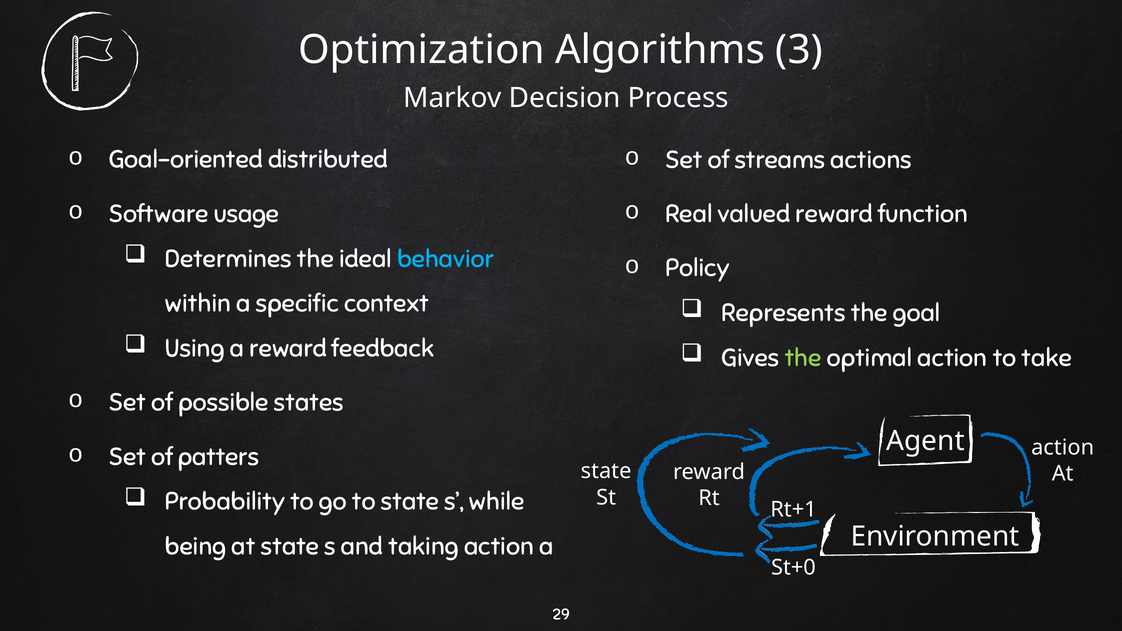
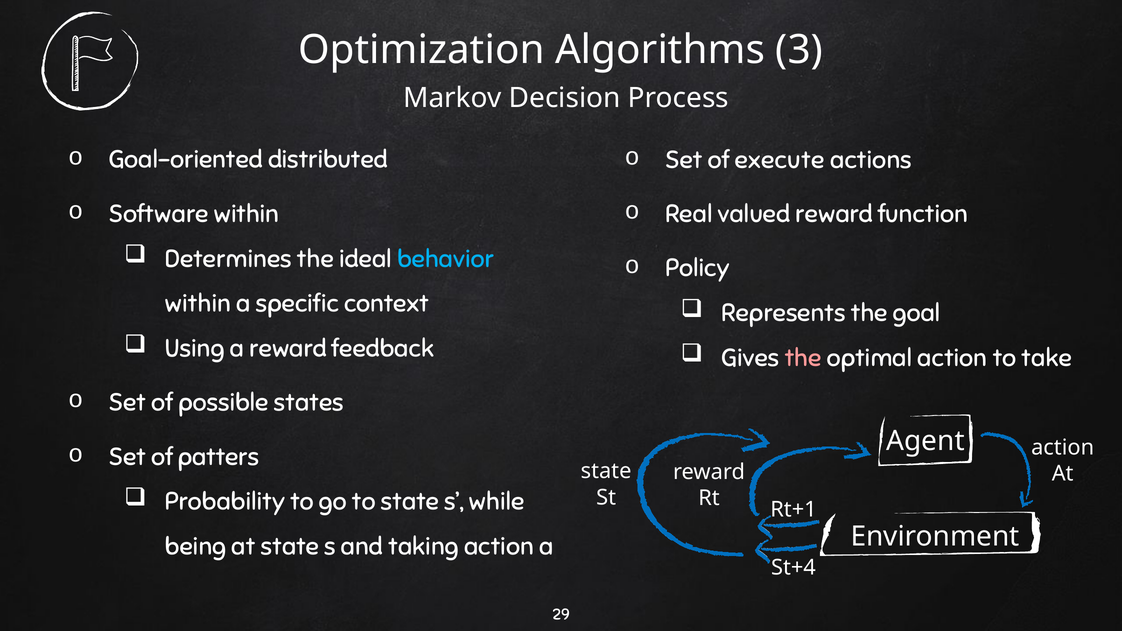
streams: streams -> execute
Software usage: usage -> within
the at (803, 358) colour: light green -> pink
St+0: St+0 -> St+4
